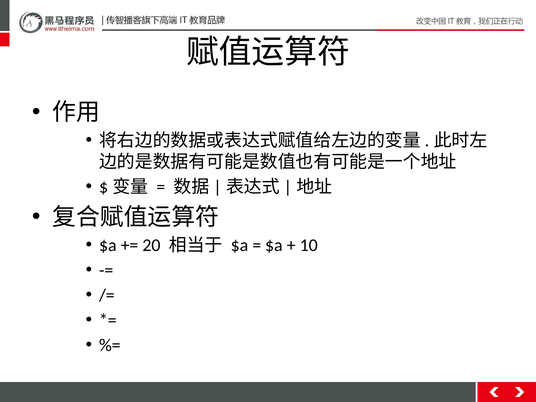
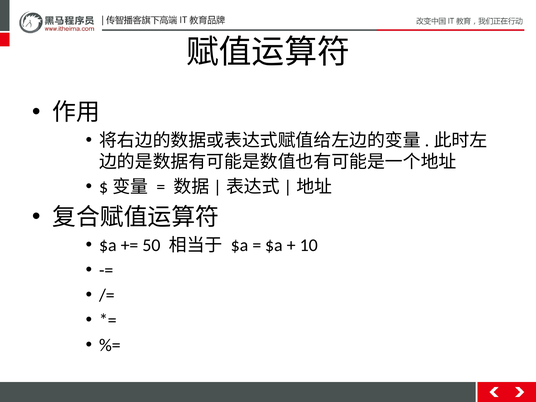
20: 20 -> 50
